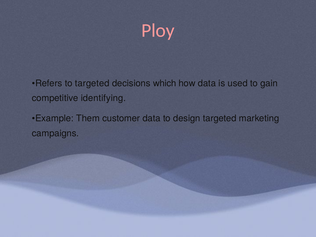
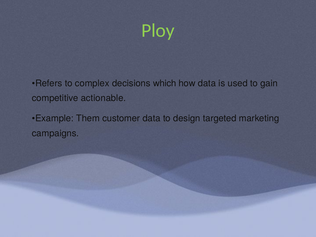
Ploy colour: pink -> light green
to targeted: targeted -> complex
identifying: identifying -> actionable
